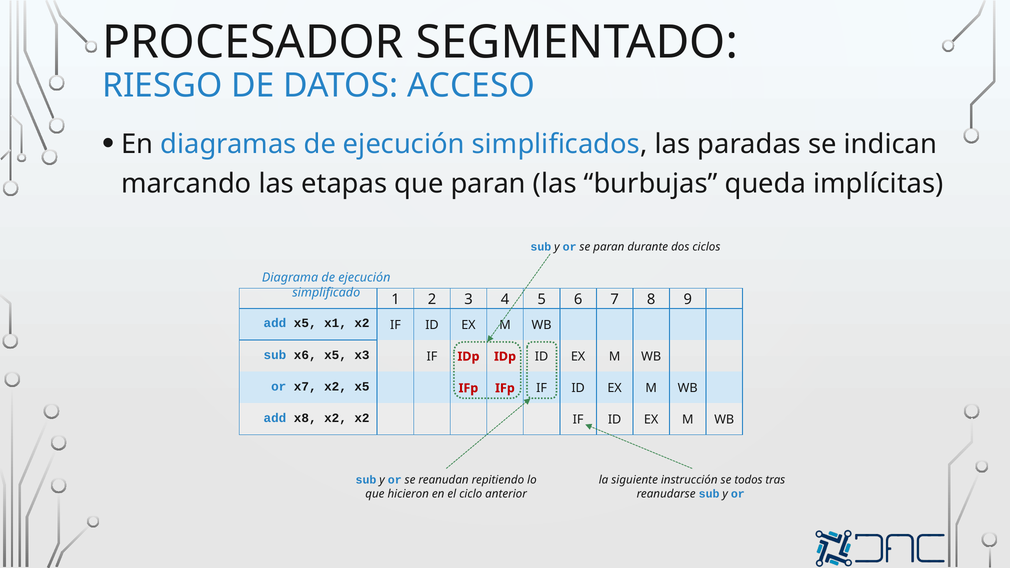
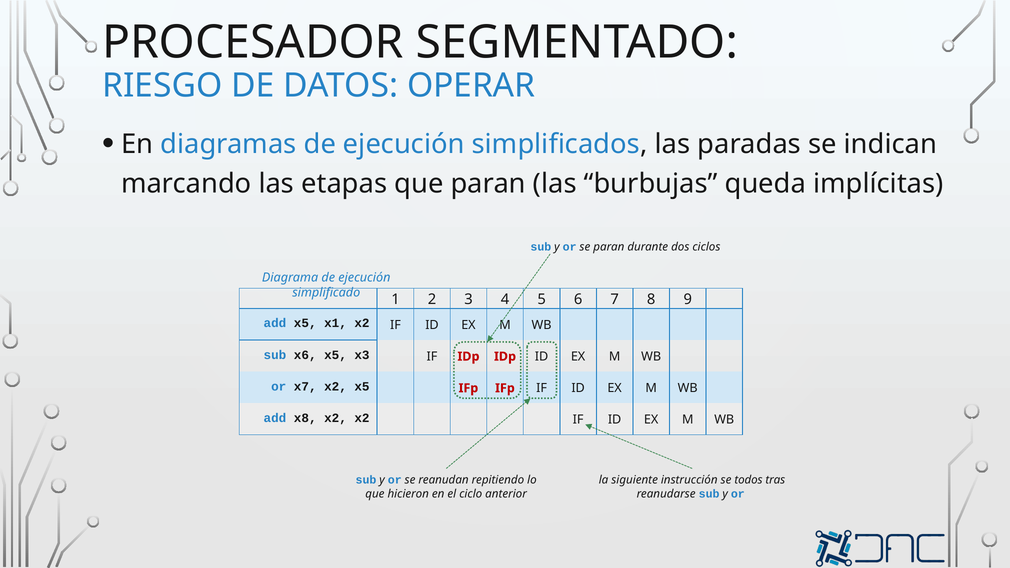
ACCESO: ACCESO -> OPERAR
